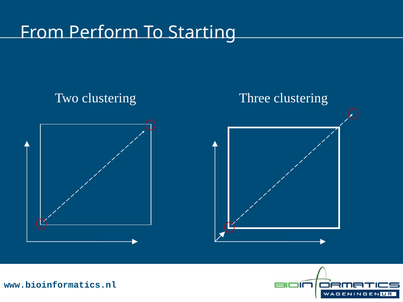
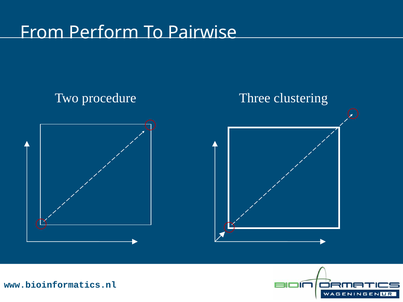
Starting: Starting -> Pairwise
Two clustering: clustering -> procedure
